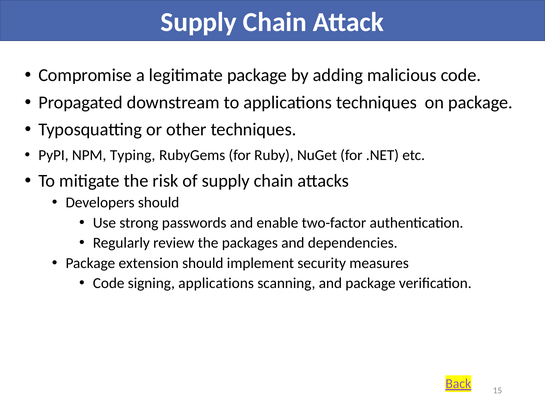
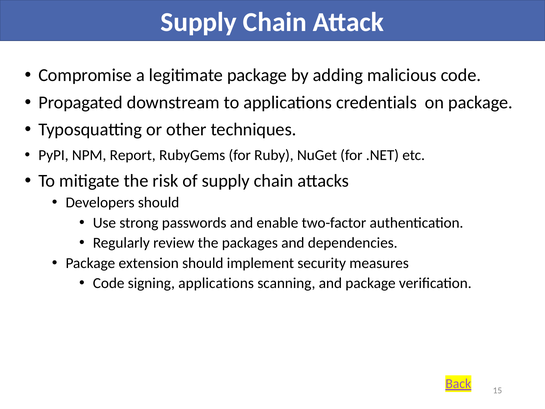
applications techniques: techniques -> credentials
Typing: Typing -> Report
